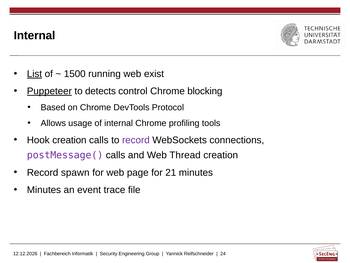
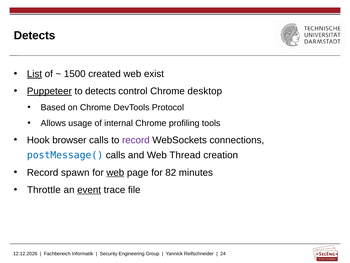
Internal at (35, 36): Internal -> Detects
running: running -> created
blocking: blocking -> desktop
Hook creation: creation -> browser
postMessage( colour: purple -> blue
web at (115, 172) underline: none -> present
21: 21 -> 82
Minutes at (44, 189): Minutes -> Throttle
event underline: none -> present
